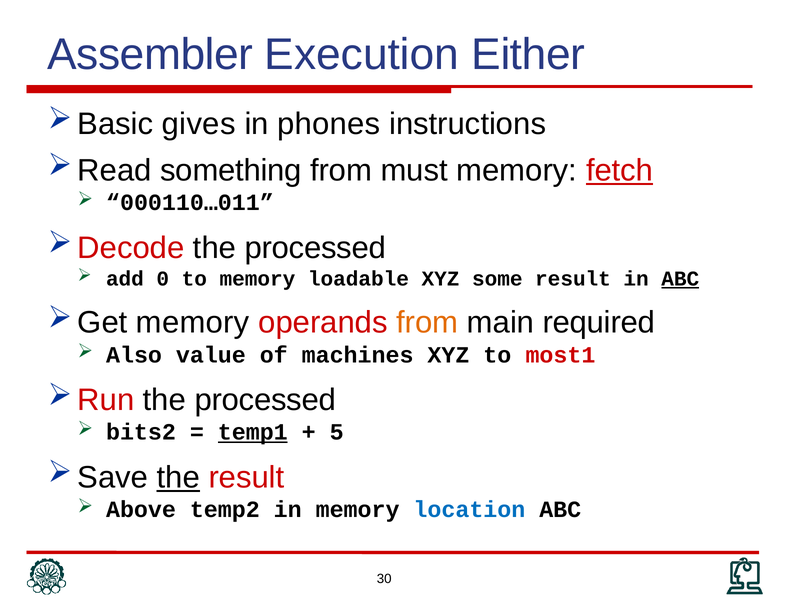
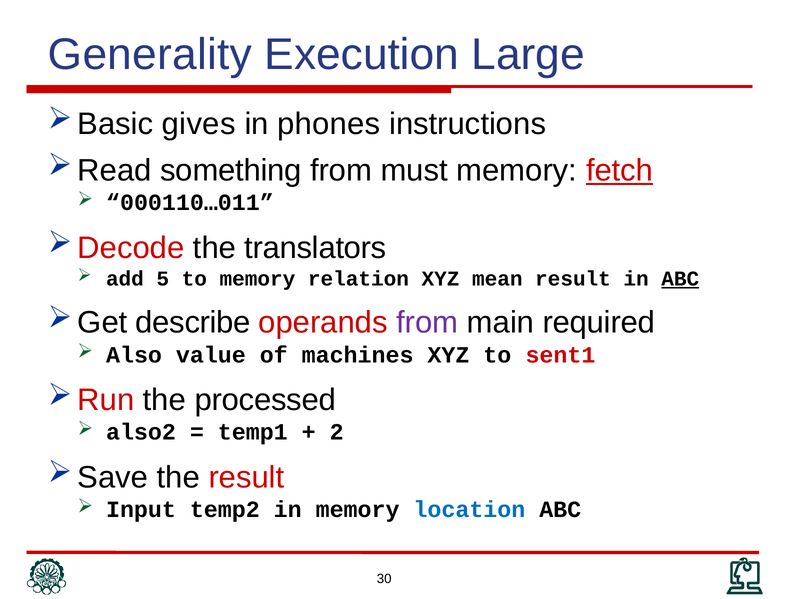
Assembler: Assembler -> Generality
Either: Either -> Large
processed at (315, 248): processed -> translators
0: 0 -> 5
loadable: loadable -> relation
some: some -> mean
memory at (193, 323): memory -> describe
from at (427, 323) colour: orange -> purple
most1: most1 -> sent1
bits2: bits2 -> also2
temp1 underline: present -> none
5: 5 -> 2
the at (178, 478) underline: present -> none
Above: Above -> Input
